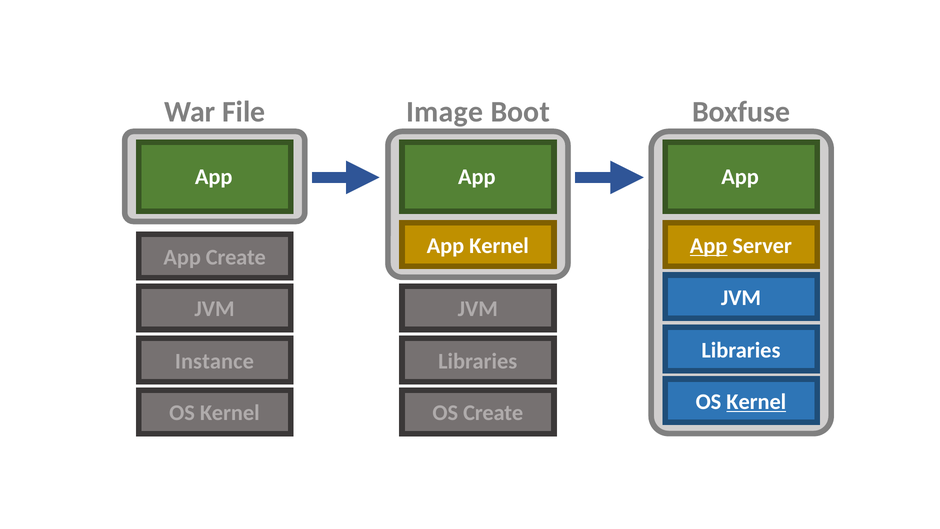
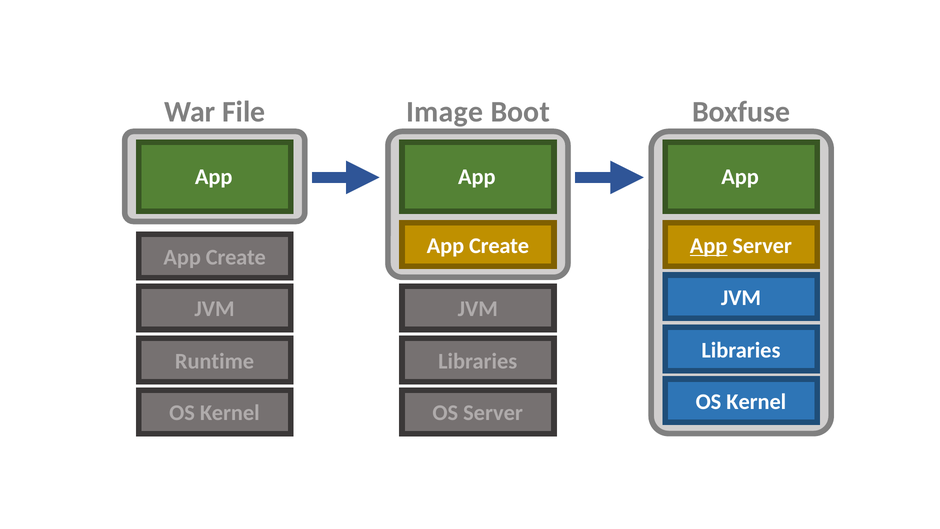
Kernel at (499, 246): Kernel -> Create
Instance: Instance -> Runtime
Kernel at (756, 402) underline: present -> none
OS Create: Create -> Server
